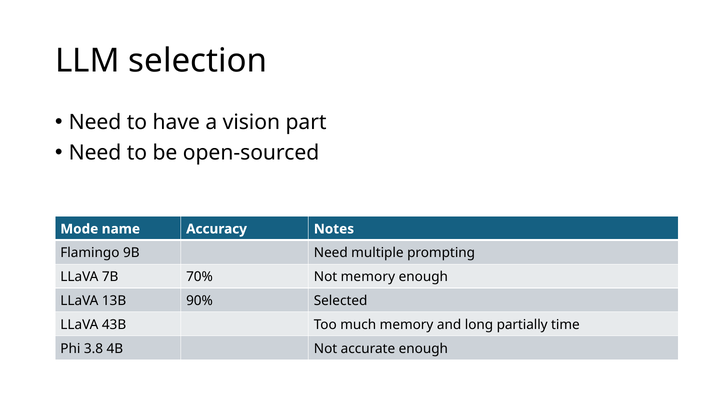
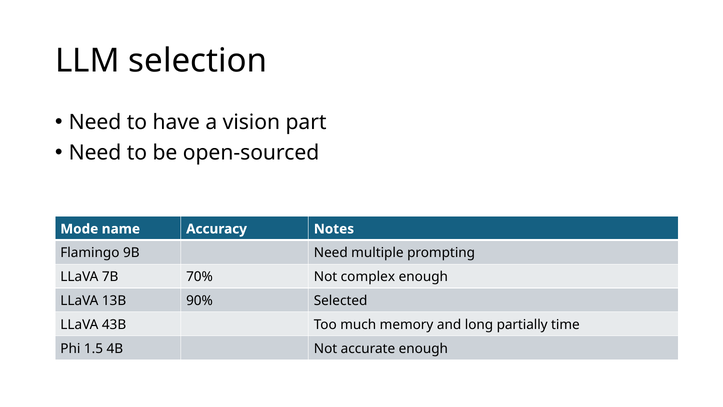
Not memory: memory -> complex
3.8: 3.8 -> 1.5
